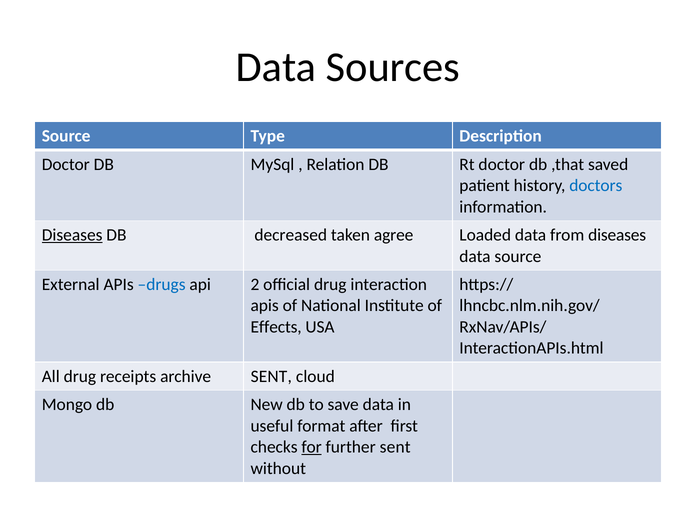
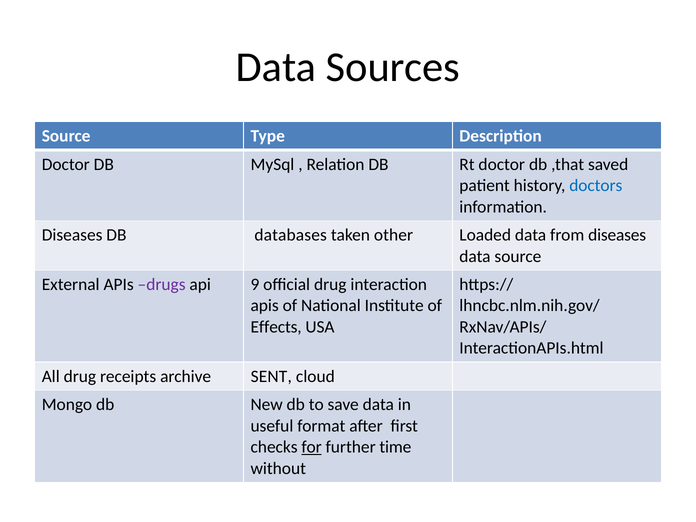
Diseases at (72, 235) underline: present -> none
decreased: decreased -> databases
agree: agree -> other
drugs colour: blue -> purple
2: 2 -> 9
further sent: sent -> time
